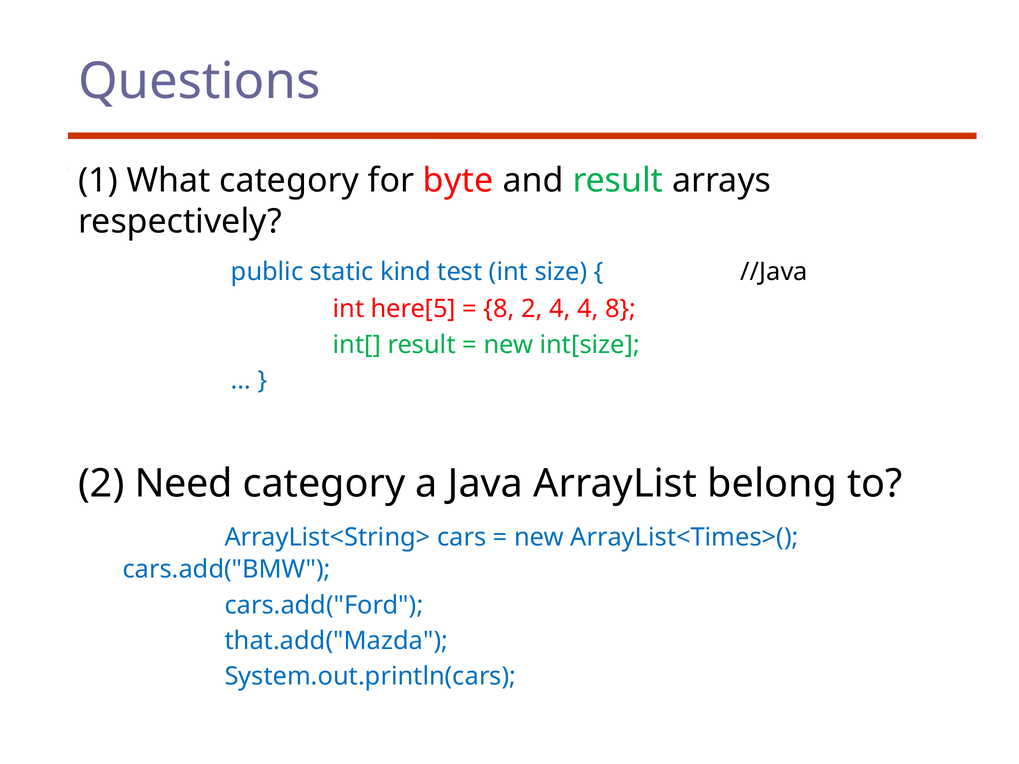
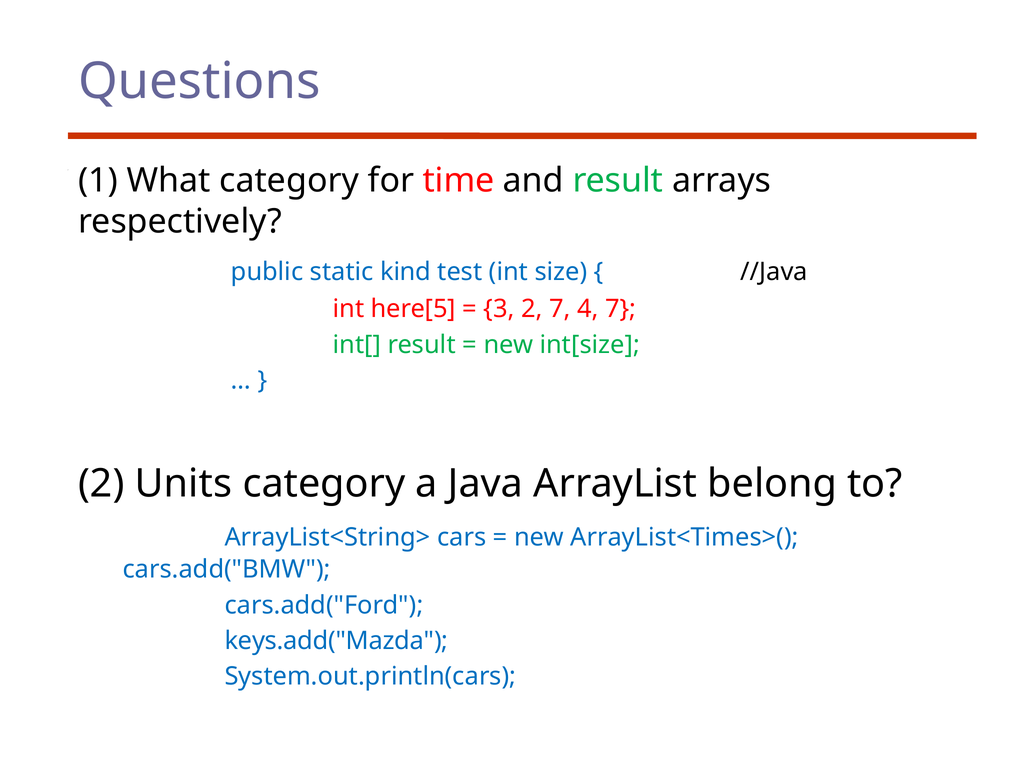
byte: byte -> time
8 at (499, 309): 8 -> 3
2 4: 4 -> 7
4 8: 8 -> 7
Need: Need -> Units
that.add("Mazda: that.add("Mazda -> keys.add("Mazda
